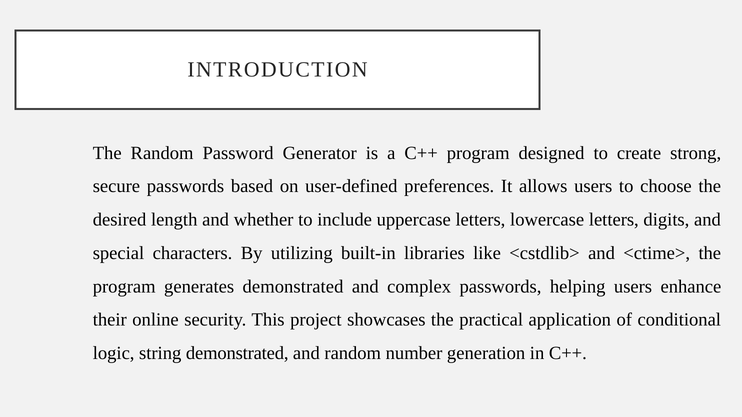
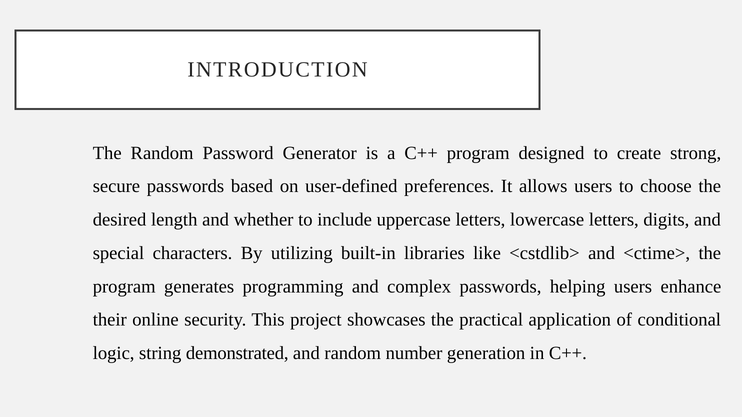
generates demonstrated: demonstrated -> programming
